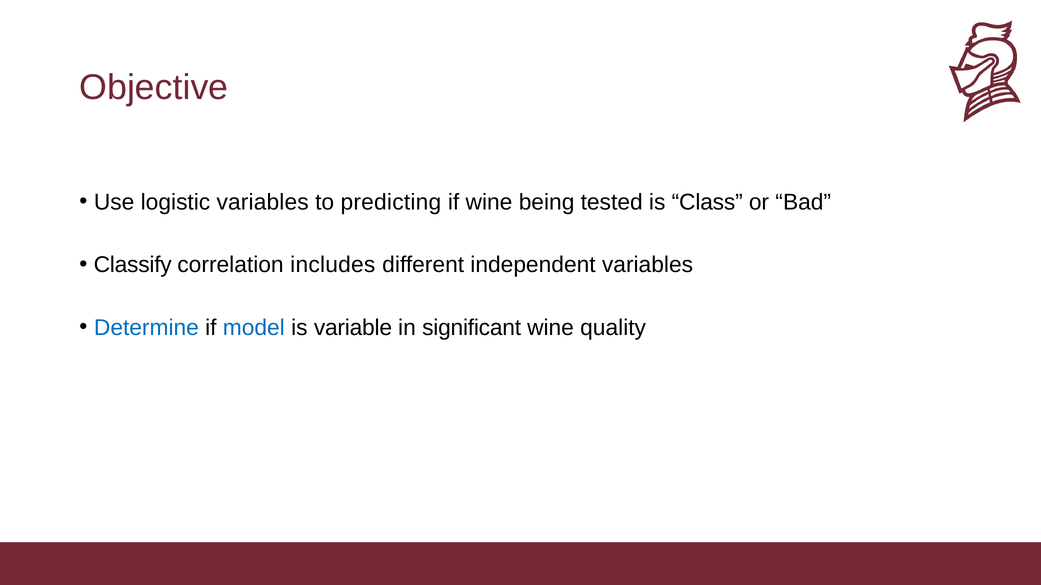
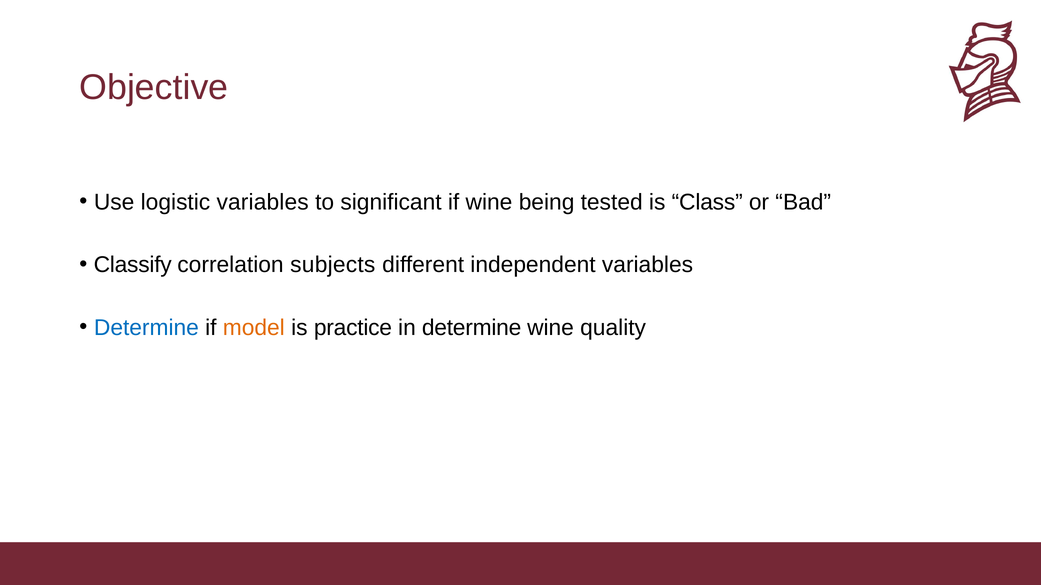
predicting: predicting -> significant
includes: includes -> subjects
model colour: blue -> orange
variable: variable -> practice
in significant: significant -> determine
